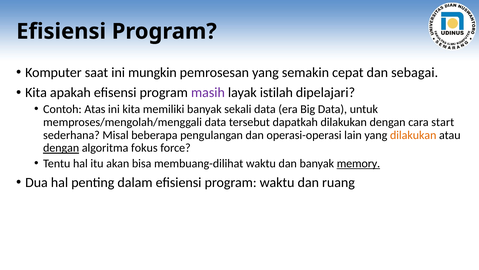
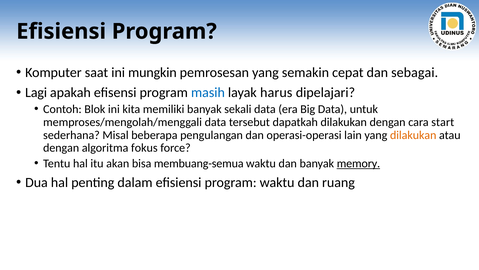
Kita at (36, 92): Kita -> Lagi
masih colour: purple -> blue
istilah: istilah -> harus
Atas: Atas -> Blok
dengan at (61, 148) underline: present -> none
membuang-dilihat: membuang-dilihat -> membuang-semua
